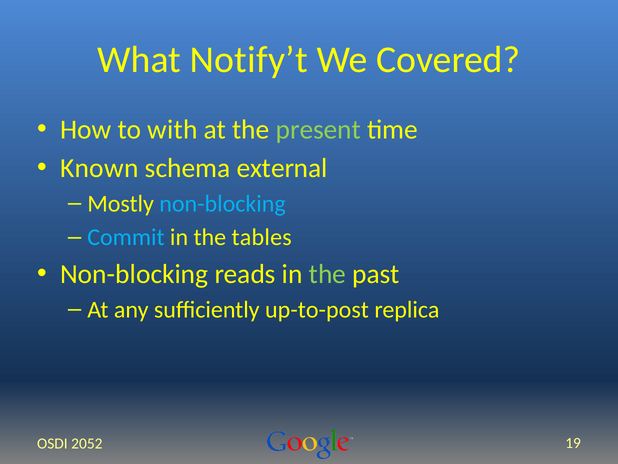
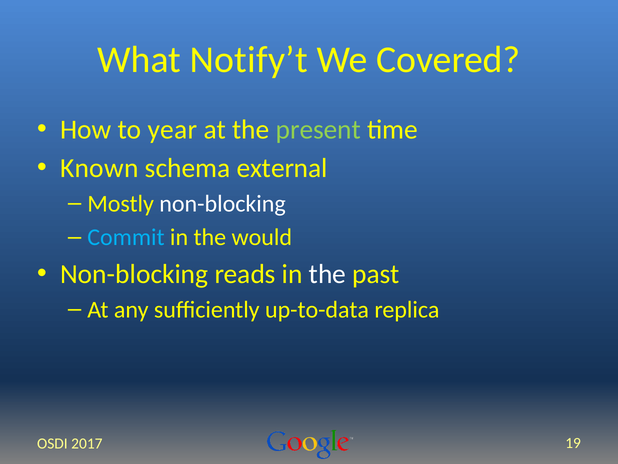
with: with -> year
non-blocking at (223, 204) colour: light blue -> white
tables: tables -> would
the at (328, 274) colour: light green -> white
up-to-post: up-to-post -> up-to-data
2052: 2052 -> 2017
